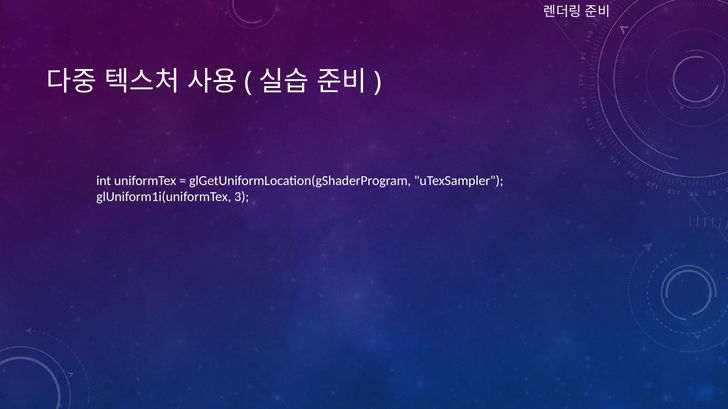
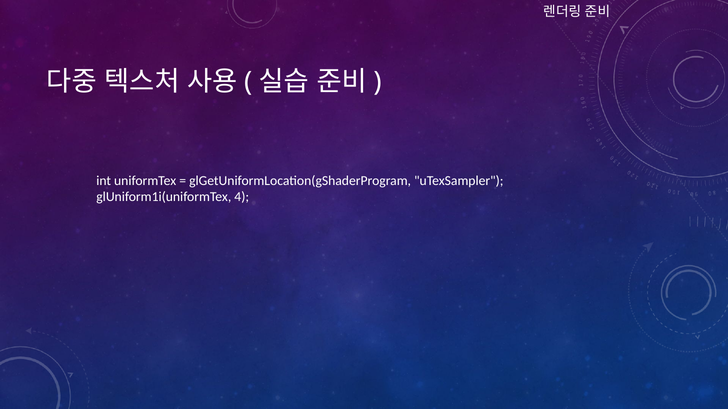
3: 3 -> 4
